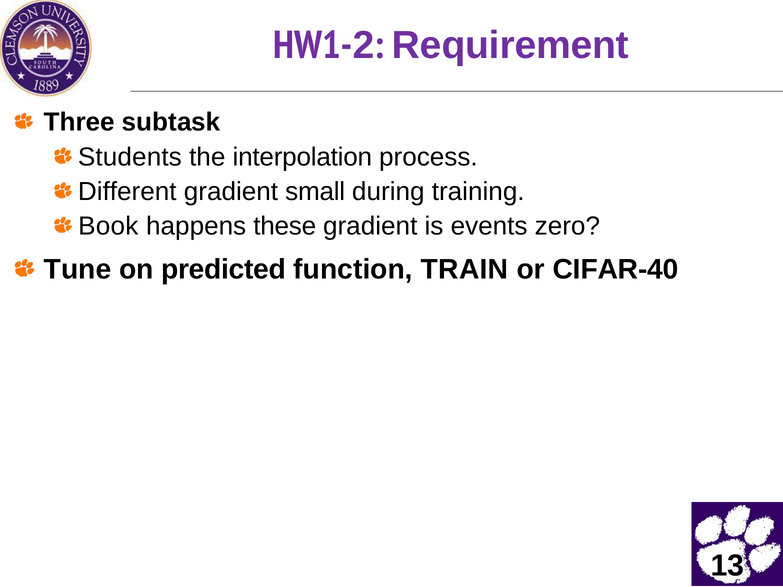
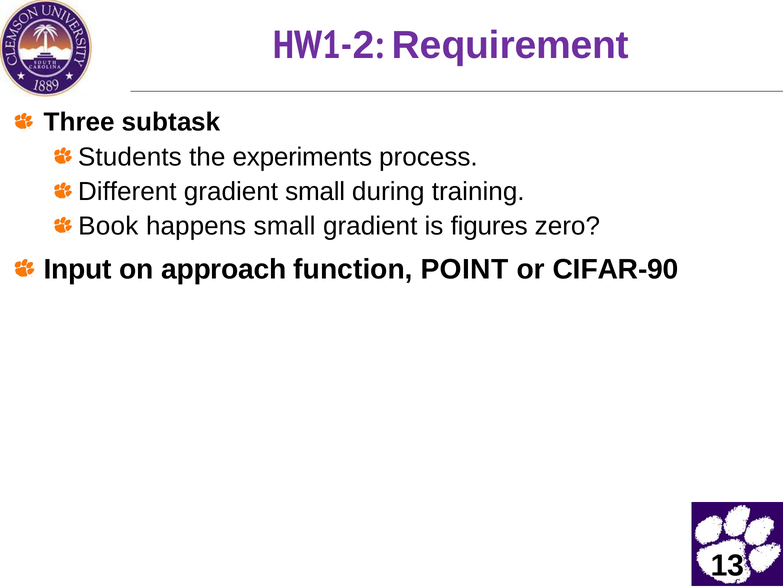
interpolation: interpolation -> experiments
happens these: these -> small
events: events -> figures
Tune: Tune -> Input
predicted: predicted -> approach
TRAIN: TRAIN -> POINT
CIFAR-40: CIFAR-40 -> CIFAR-90
